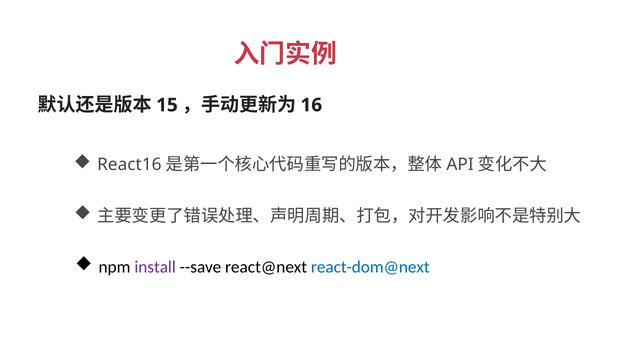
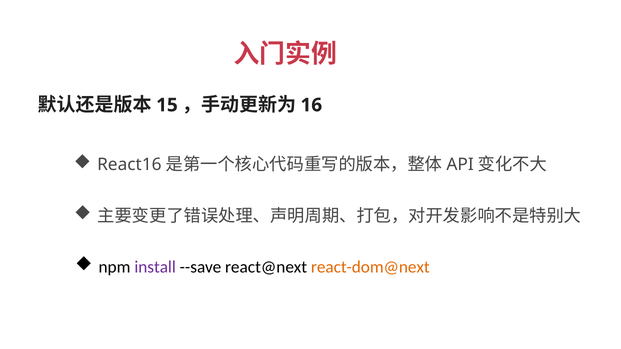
react-dom@next colour: blue -> orange
